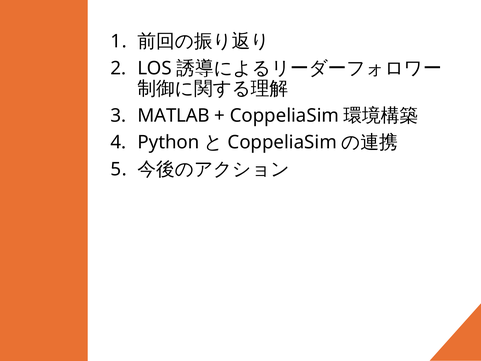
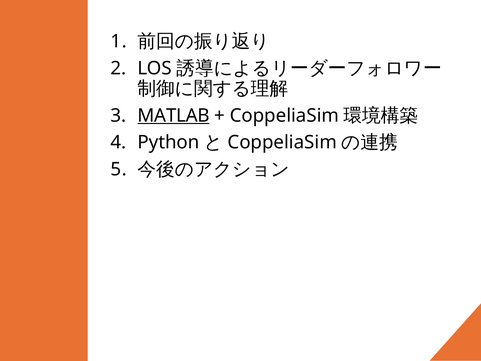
MATLAB underline: none -> present
